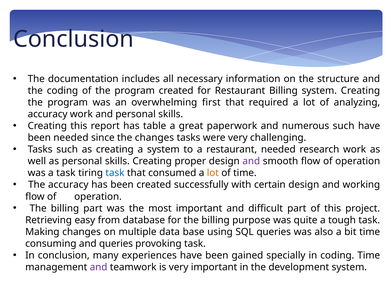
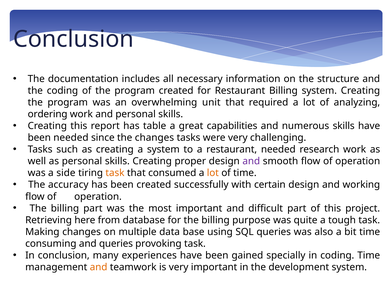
first: first -> unit
accuracy at (48, 114): accuracy -> ordering
paperwork: paperwork -> capabilities
numerous such: such -> skills
a task: task -> side
task at (115, 173) colour: blue -> orange
easy: easy -> here
and at (99, 267) colour: purple -> orange
